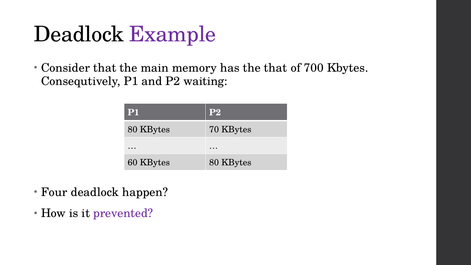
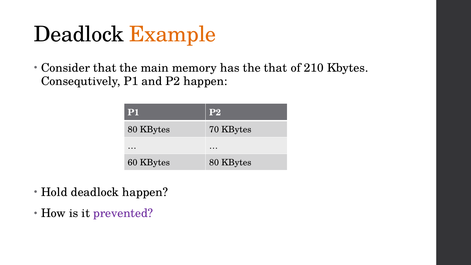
Example colour: purple -> orange
700: 700 -> 210
P2 waiting: waiting -> happen
Four: Four -> Hold
